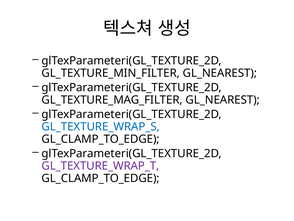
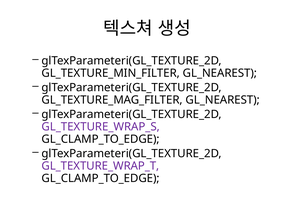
GL_TEXTURE_WRAP_S colour: blue -> purple
